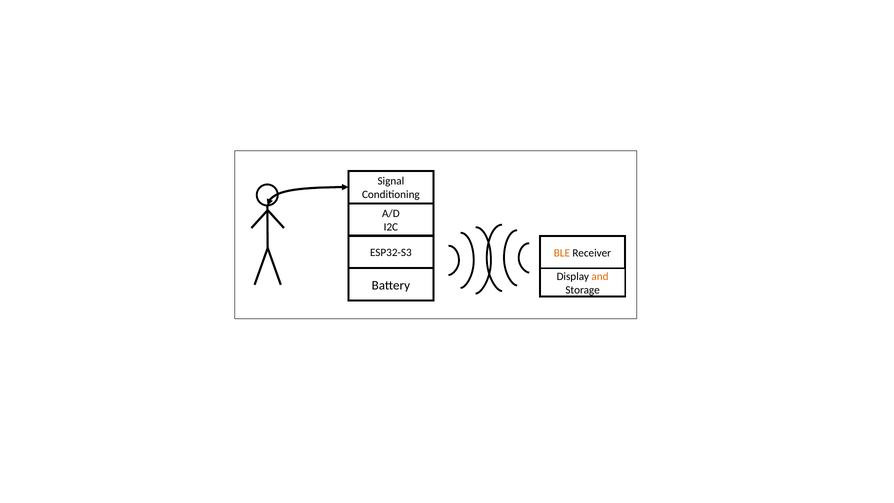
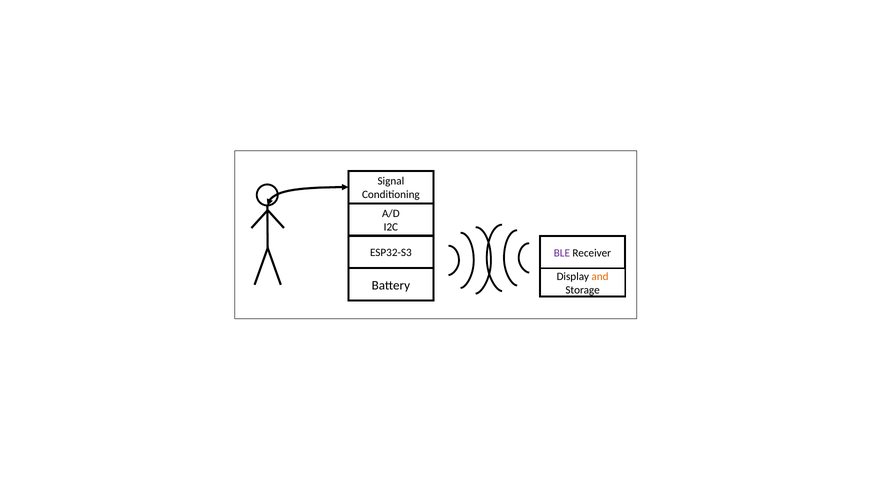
BLE colour: orange -> purple
